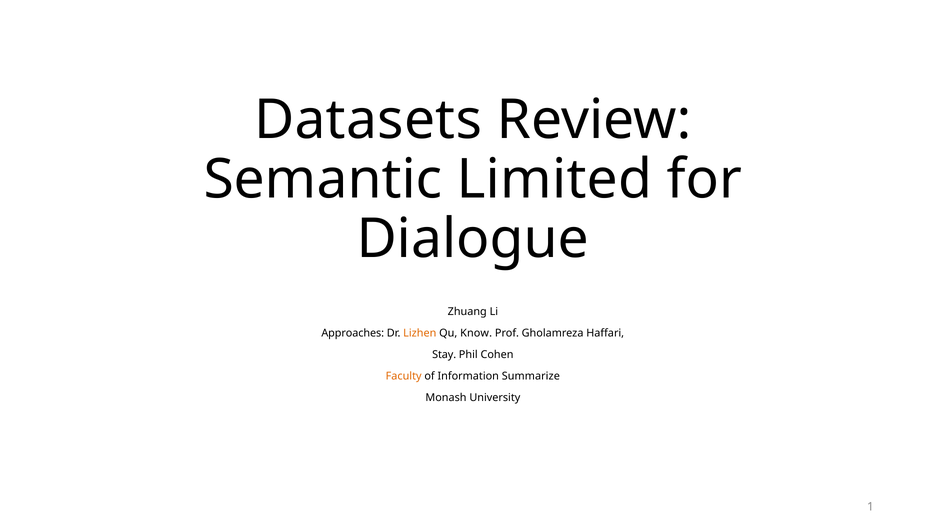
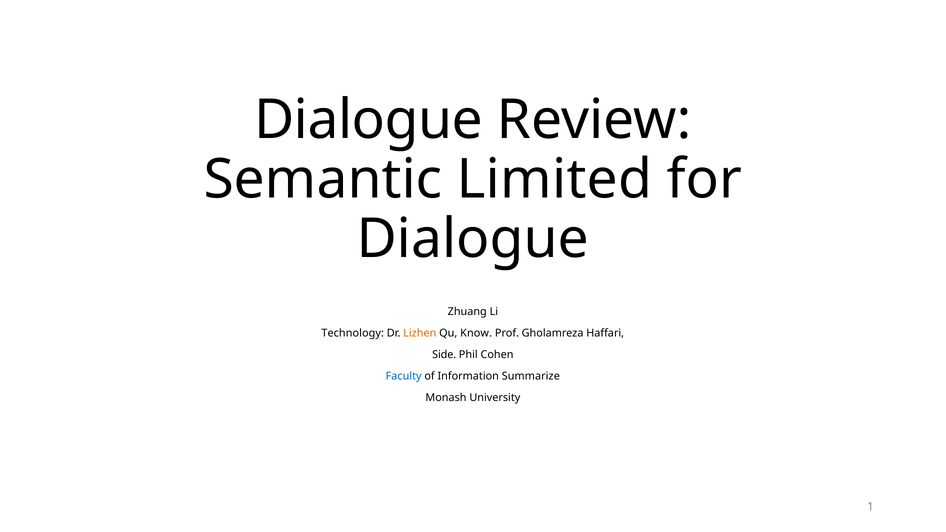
Datasets at (368, 120): Datasets -> Dialogue
Approaches: Approaches -> Technology
Stay: Stay -> Side
Faculty colour: orange -> blue
